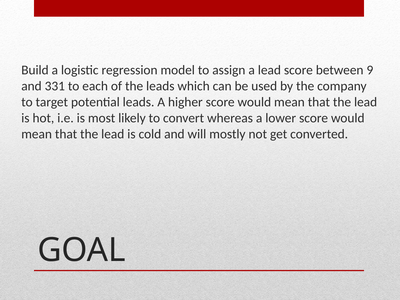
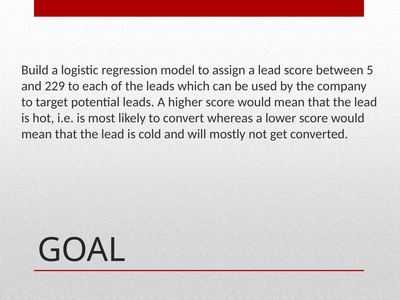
9: 9 -> 5
331: 331 -> 229
